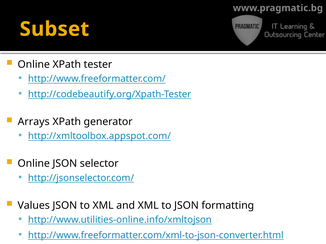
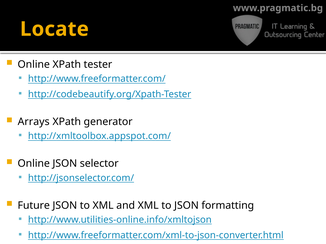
Subset: Subset -> Locate
Values: Values -> Future
